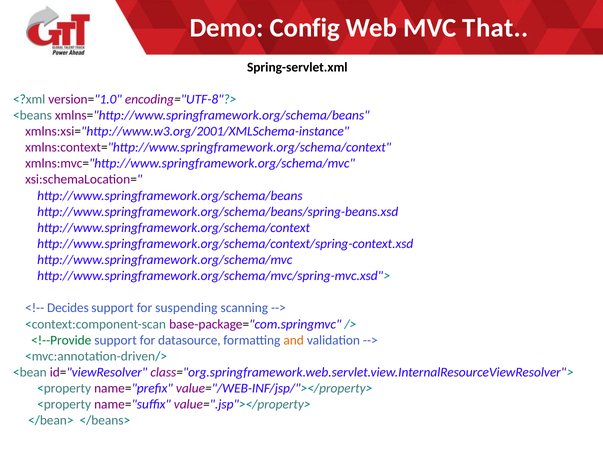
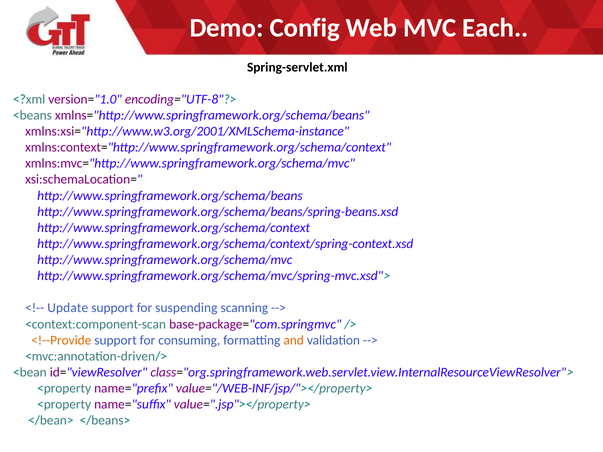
That: That -> Each
Decides: Decides -> Update
<!--Provide colour: green -> orange
datasource: datasource -> consuming
